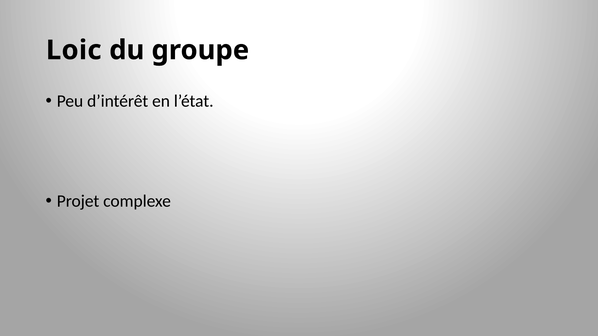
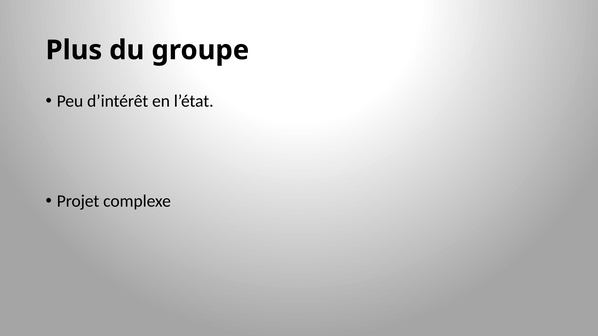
Loic: Loic -> Plus
